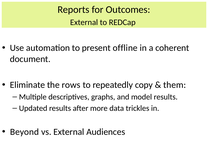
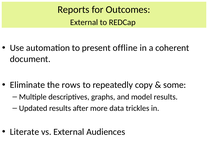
them: them -> some
Beyond: Beyond -> Literate
